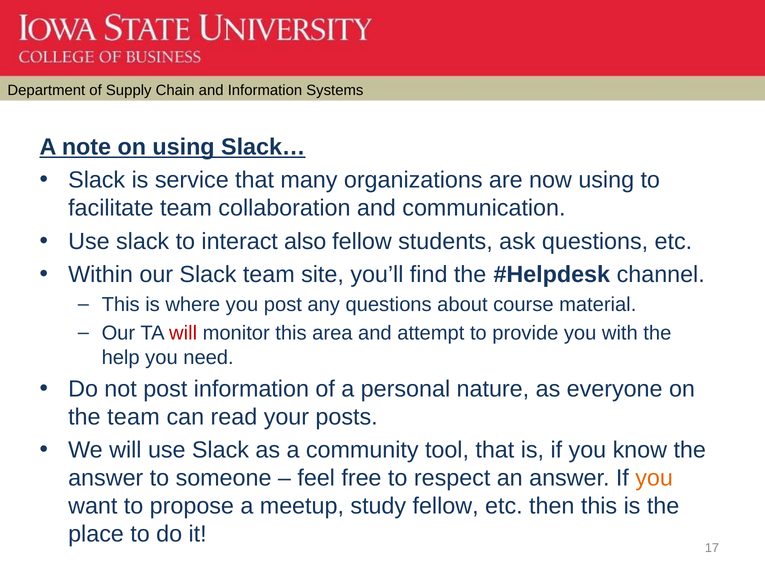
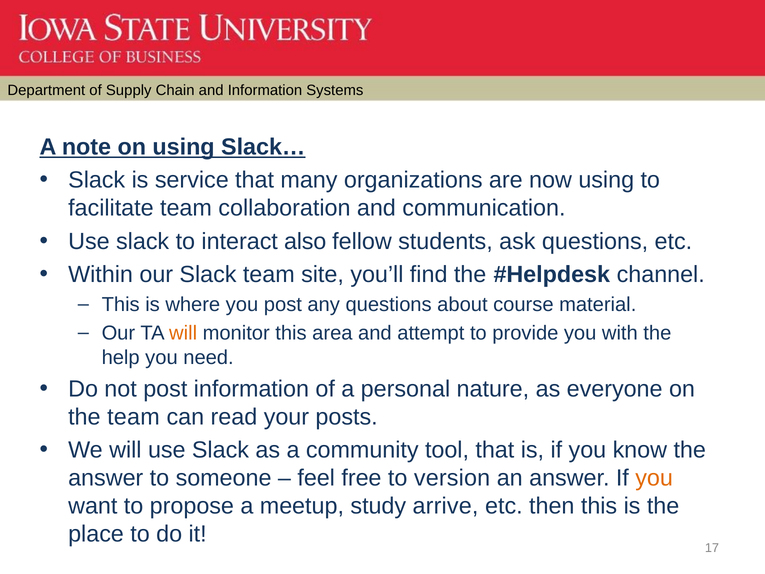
will at (183, 333) colour: red -> orange
respect: respect -> version
study fellow: fellow -> arrive
